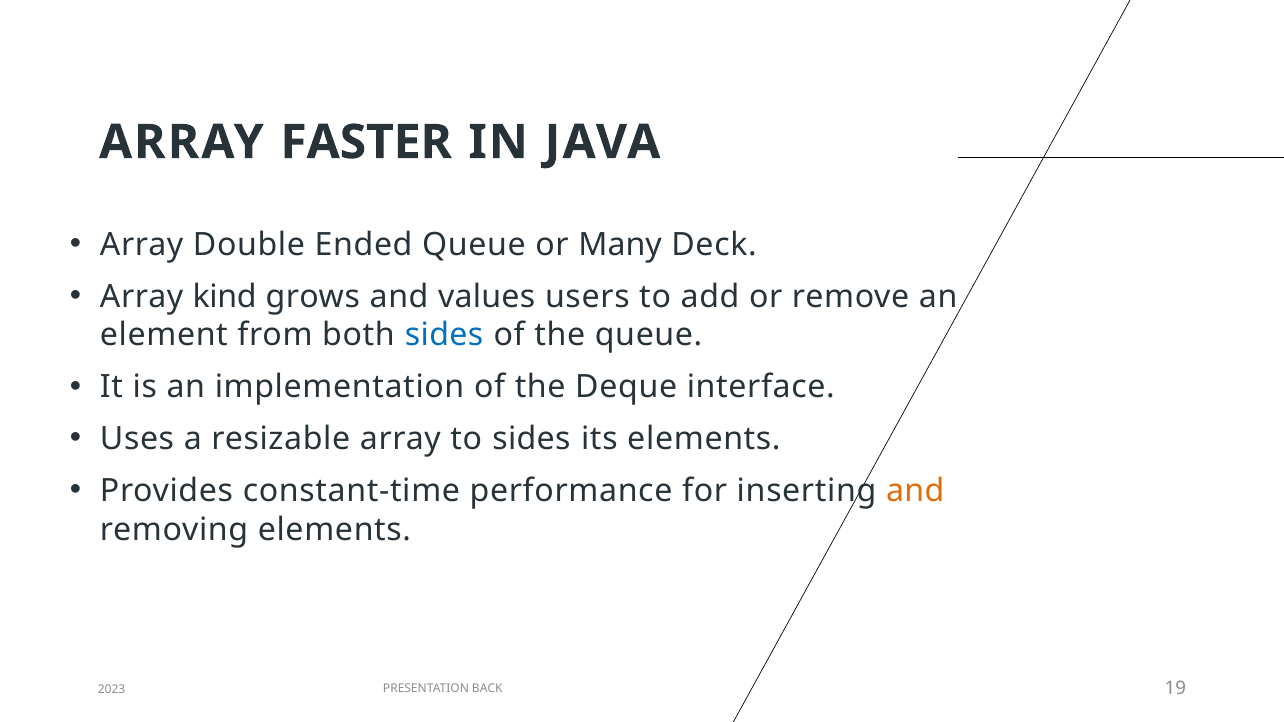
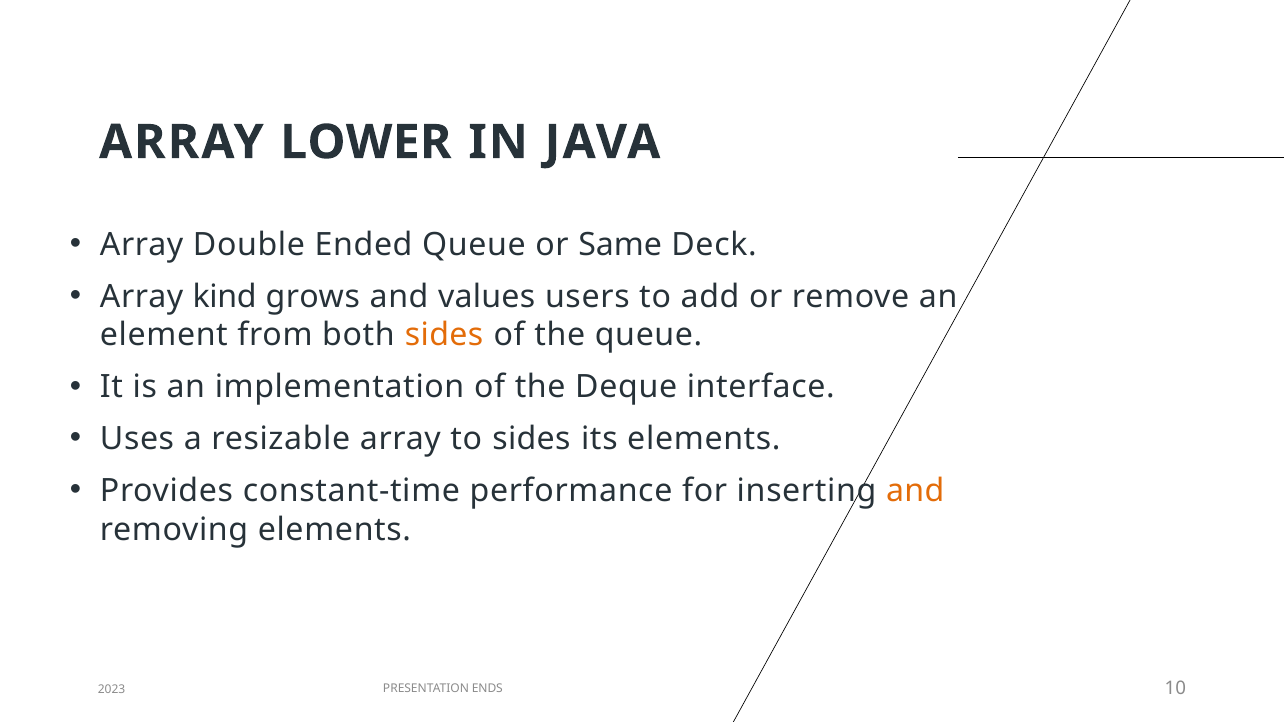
FASTER: FASTER -> LOWER
Many: Many -> Same
sides at (444, 335) colour: blue -> orange
BACK: BACK -> ENDS
19: 19 -> 10
